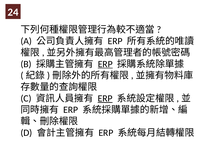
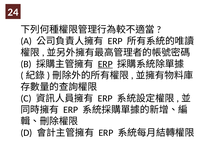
ERP at (105, 99) underline: present -> none
